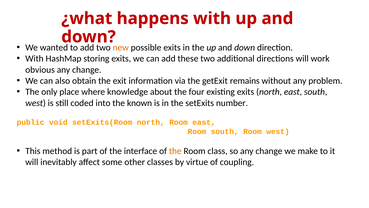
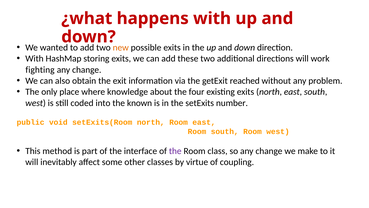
obvious: obvious -> fighting
remains: remains -> reached
the at (175, 151) colour: orange -> purple
